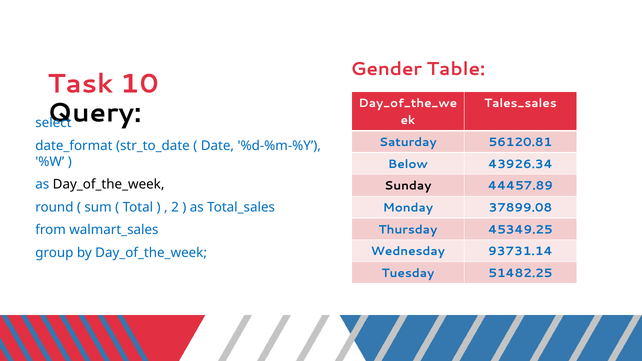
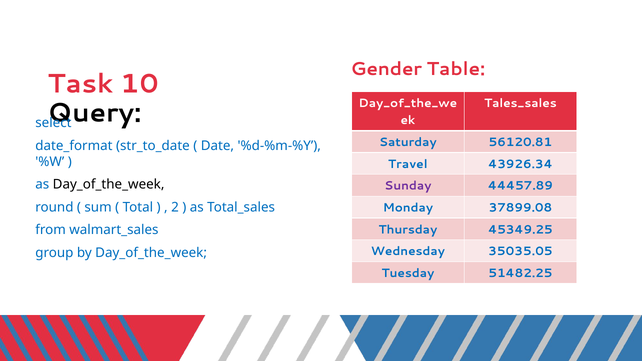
Below: Below -> Travel
Sunday colour: black -> purple
93731.14: 93731.14 -> 35035.05
